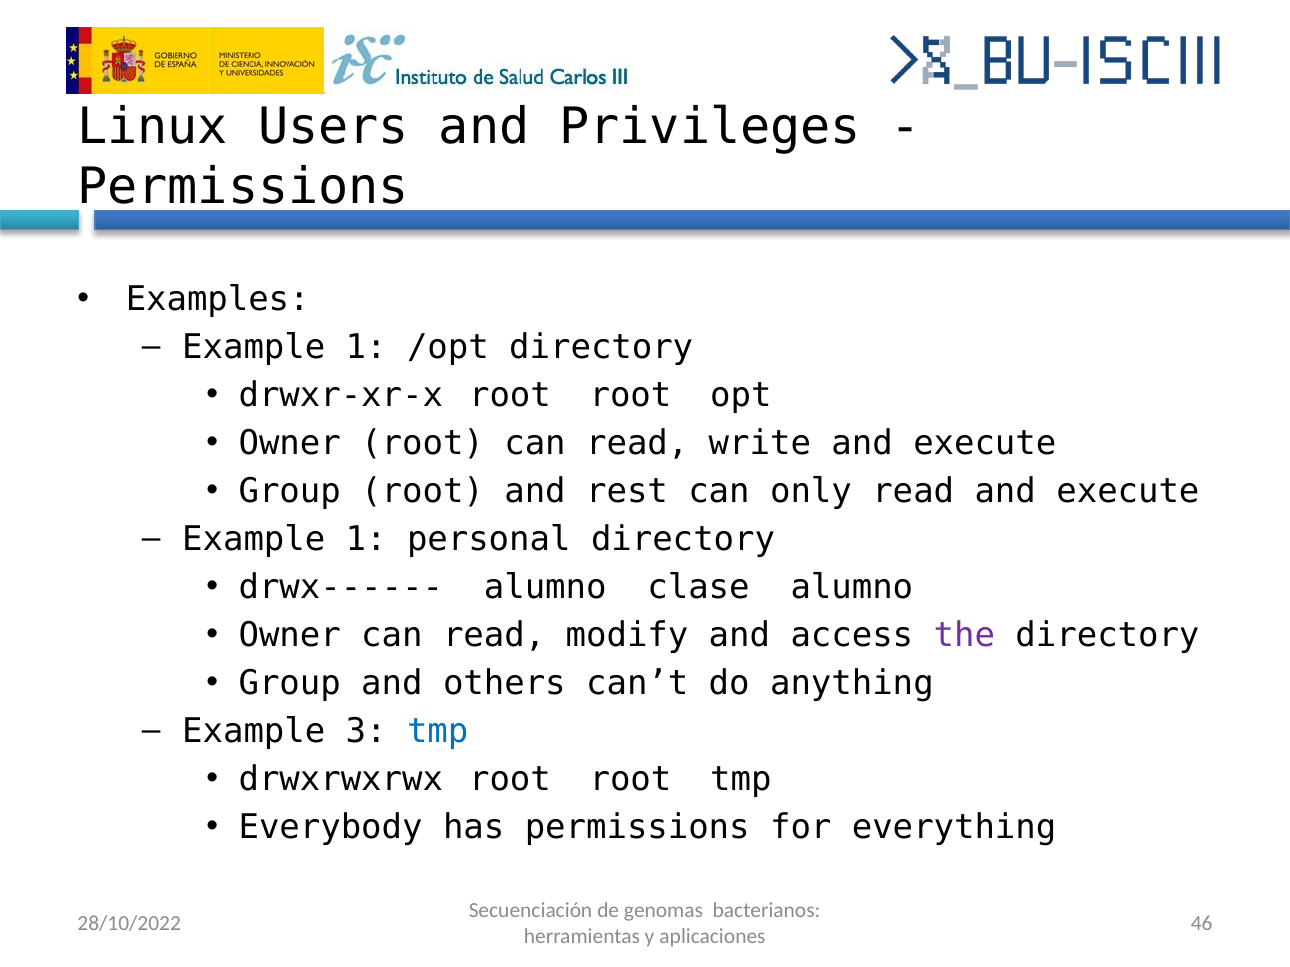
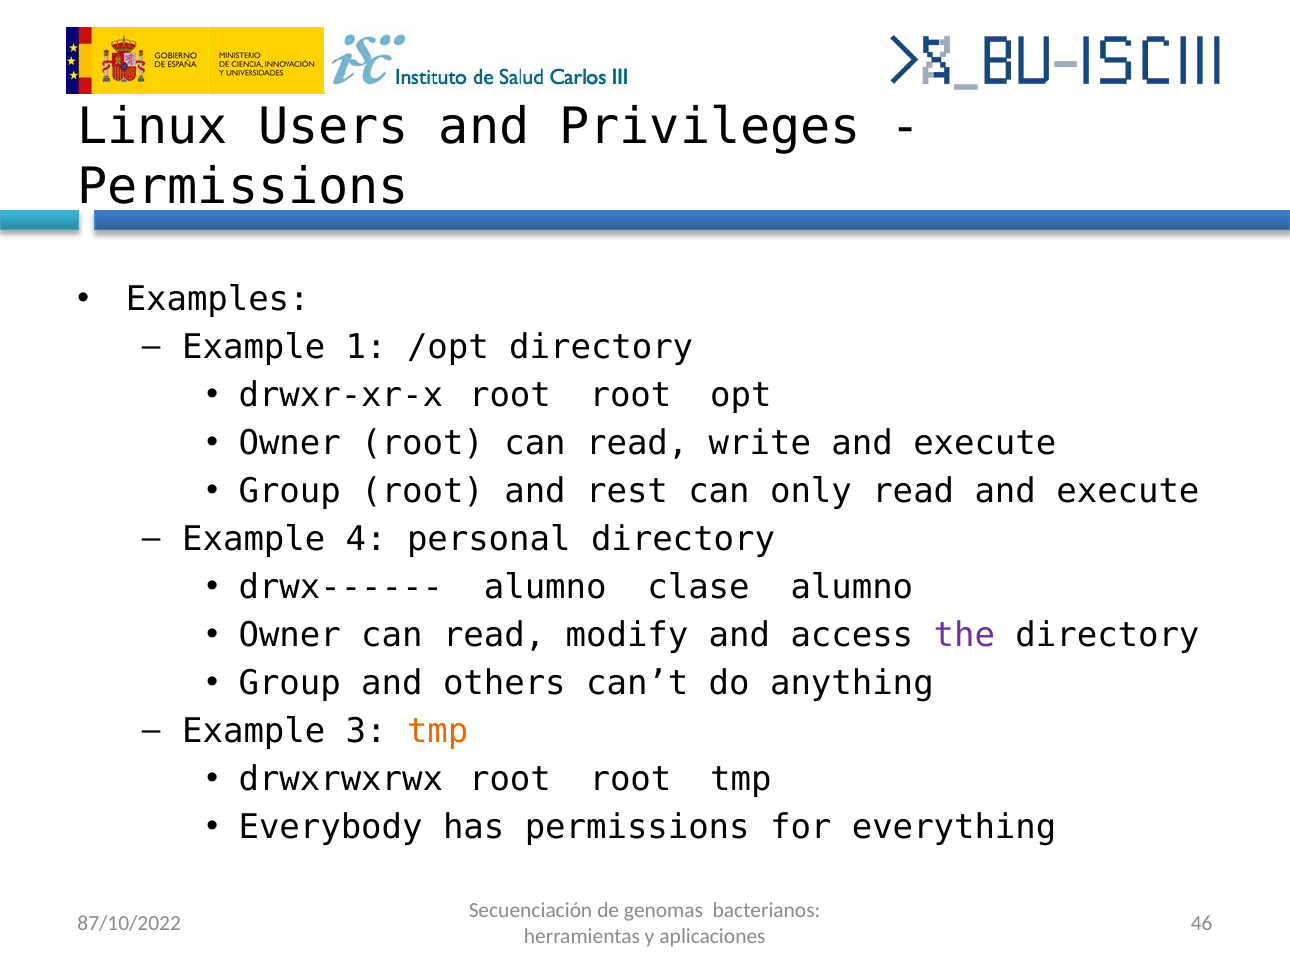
1 at (366, 540): 1 -> 4
tmp at (438, 732) colour: blue -> orange
28/10/2022: 28/10/2022 -> 87/10/2022
